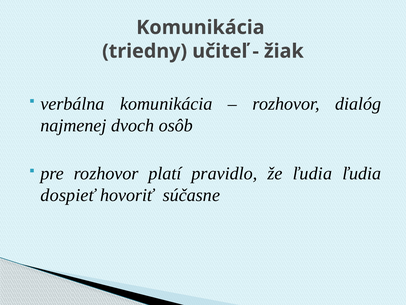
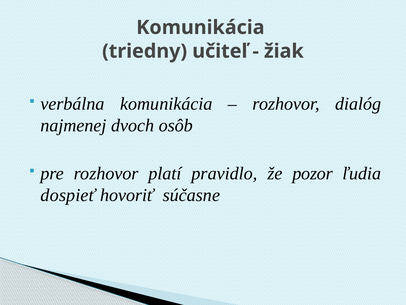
že ľudia: ľudia -> pozor
